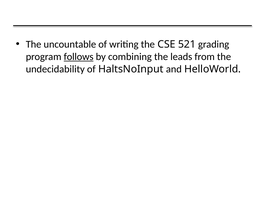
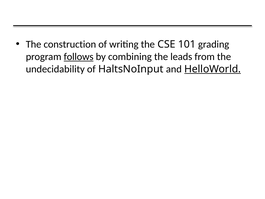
uncountable: uncountable -> construction
521: 521 -> 101
HelloWorld underline: none -> present
